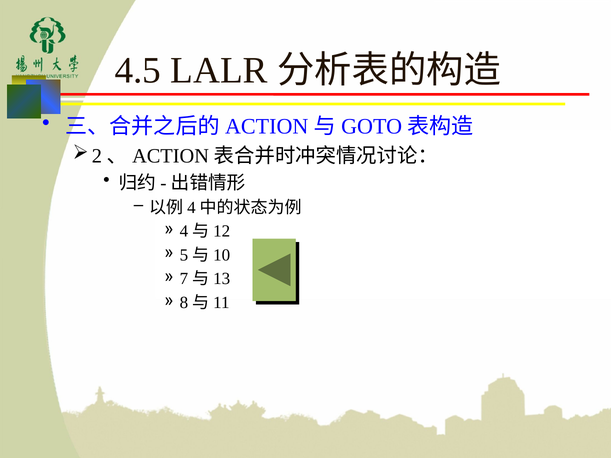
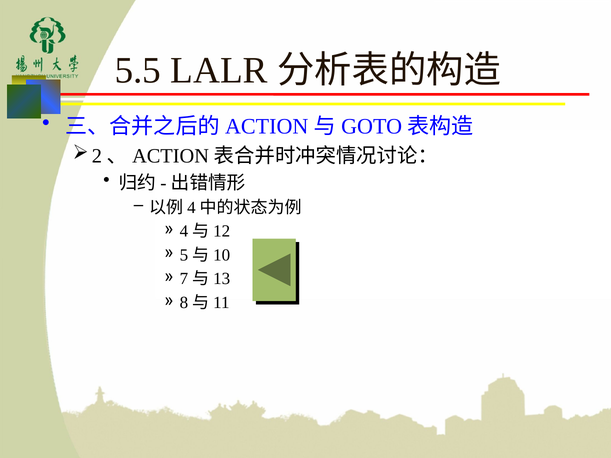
4.5: 4.5 -> 5.5
